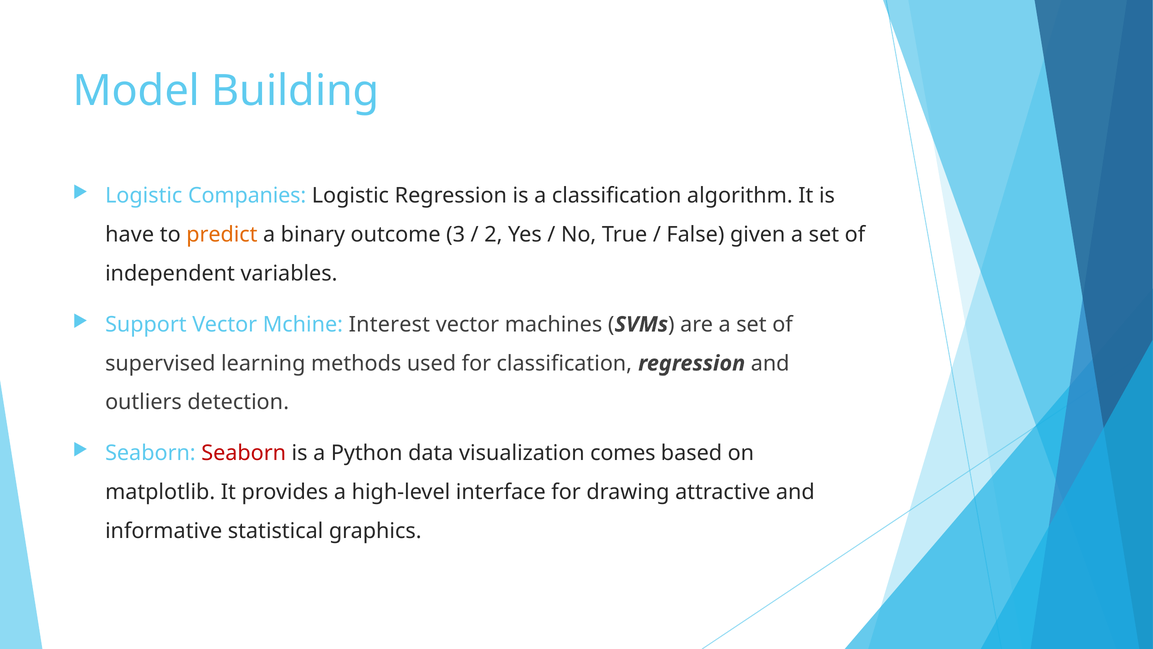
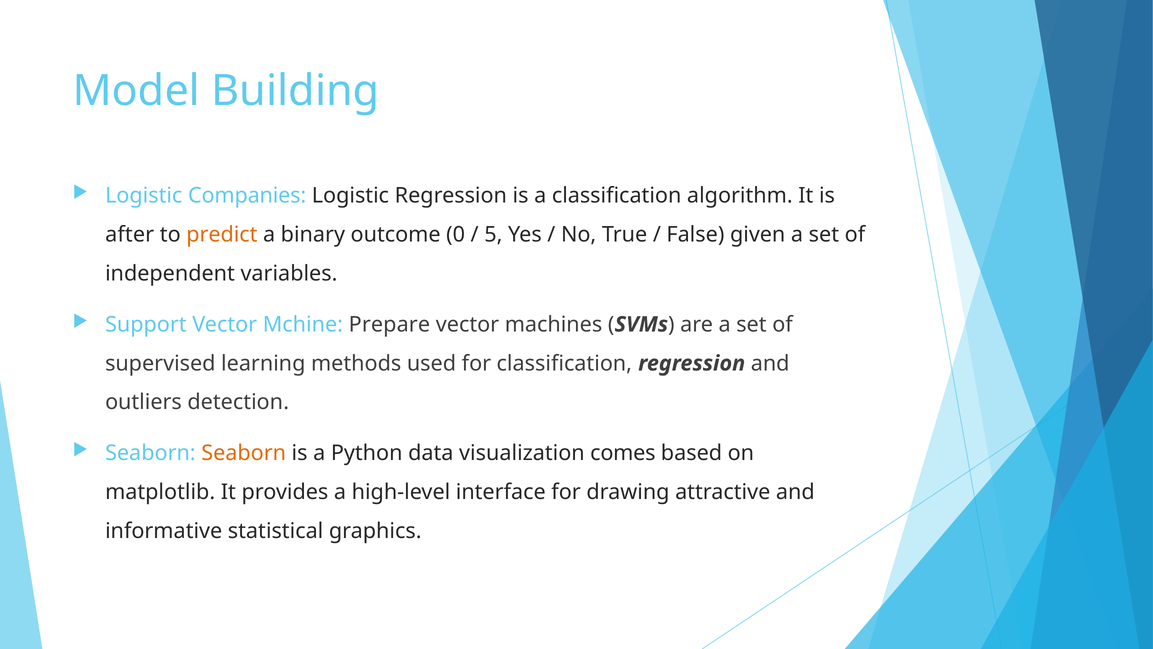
have: have -> after
3: 3 -> 0
2: 2 -> 5
Interest: Interest -> Prepare
Seaborn at (244, 453) colour: red -> orange
